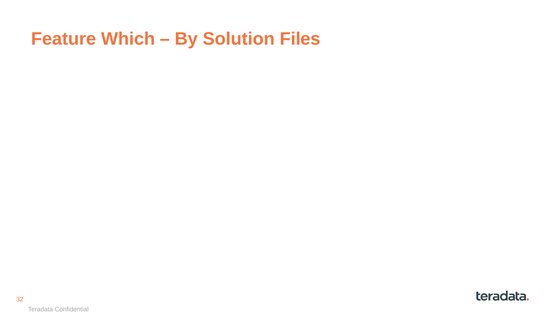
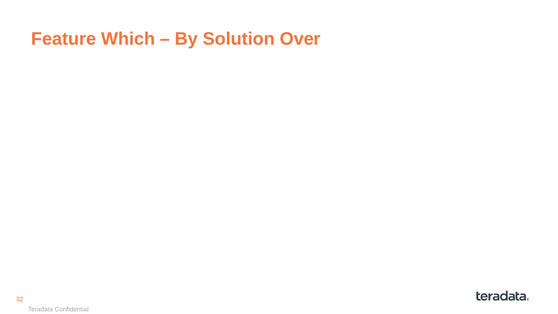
Files: Files -> Over
